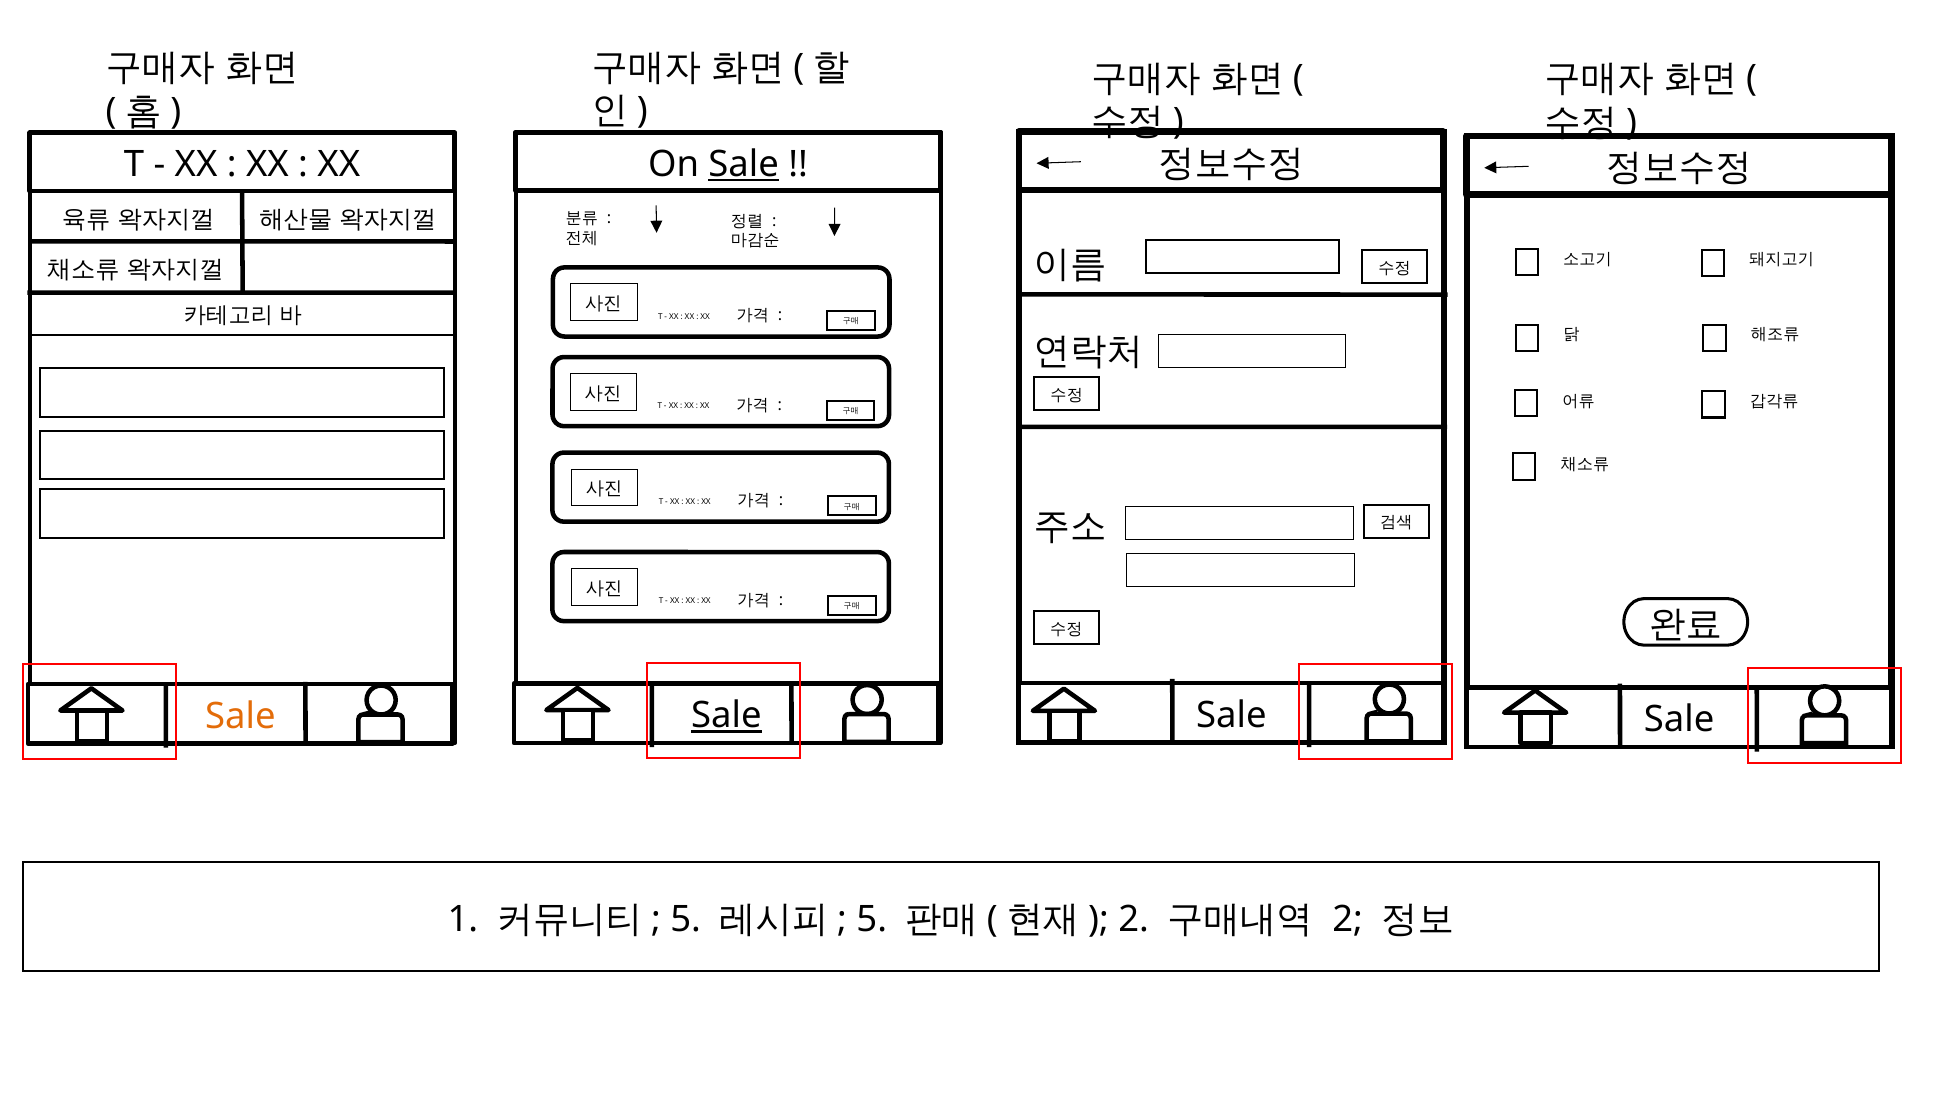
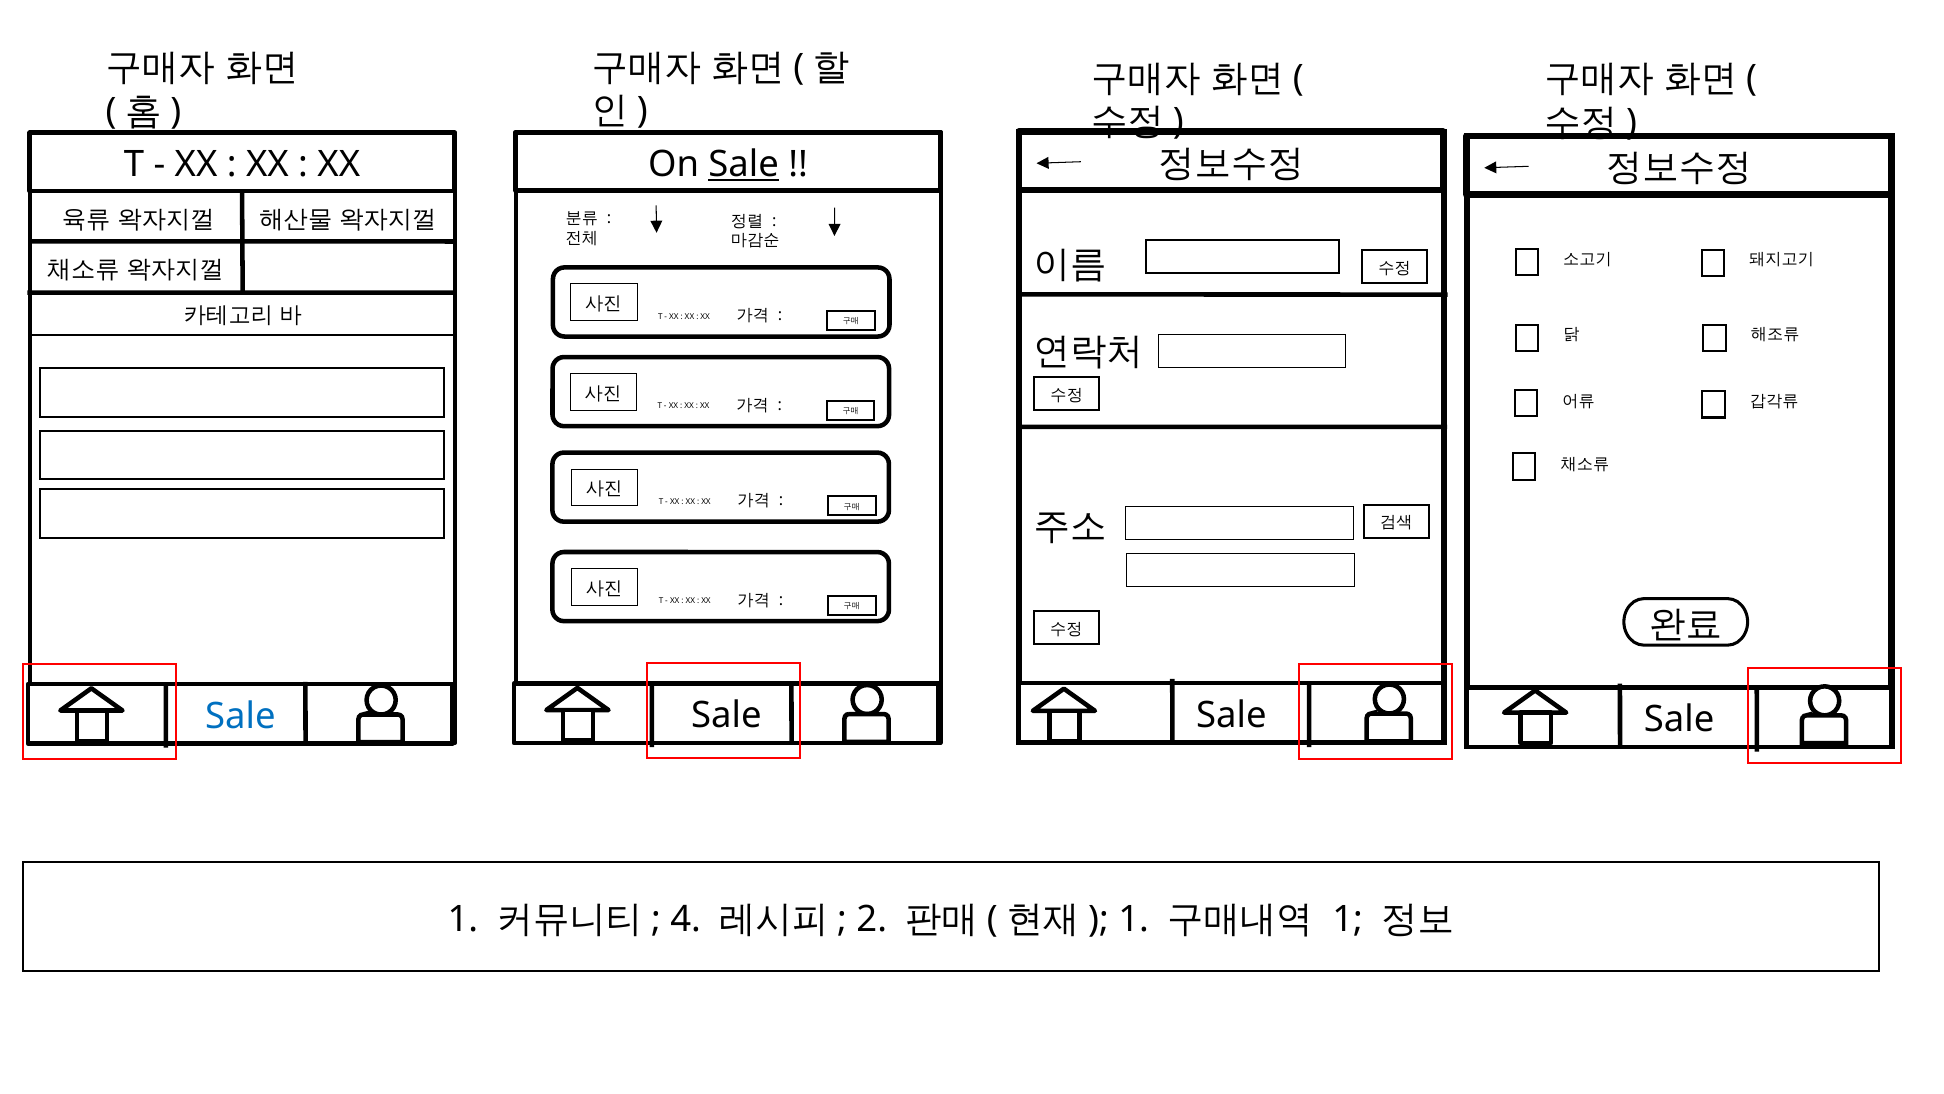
Sale at (726, 716) underline: present -> none
Sale at (240, 716) colour: orange -> blue
5 at (686, 919): 5 -> 4
5 at (872, 919): 5 -> 2
2 at (1134, 919): 2 -> 1
2 at (1348, 919): 2 -> 1
